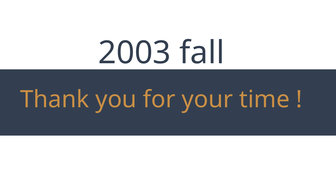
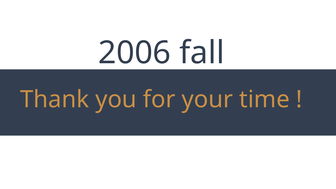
2003: 2003 -> 2006
